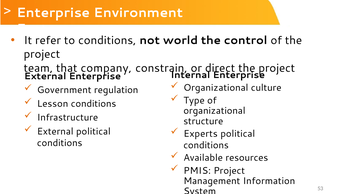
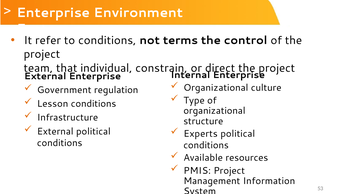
world: world -> terms
company: company -> individual
